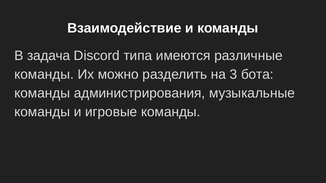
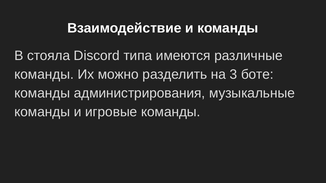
задача: задача -> стояла
бота: бота -> боте
